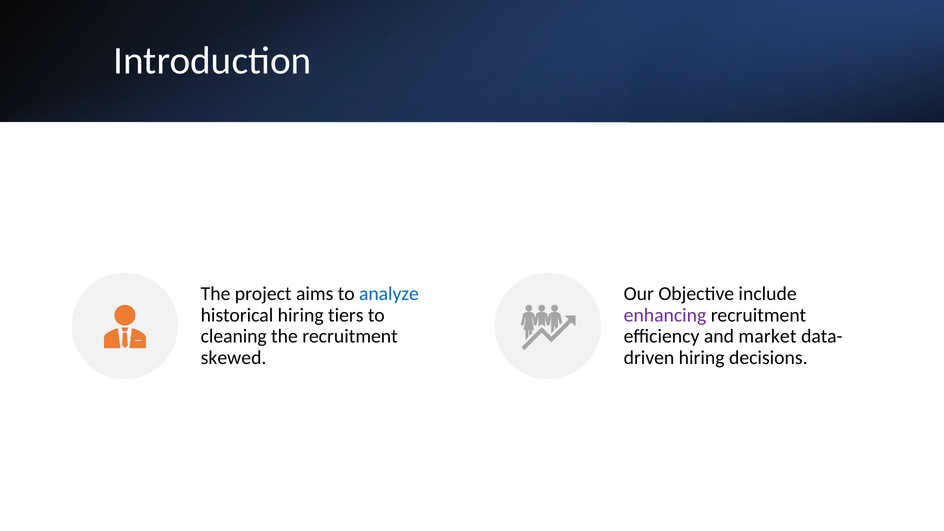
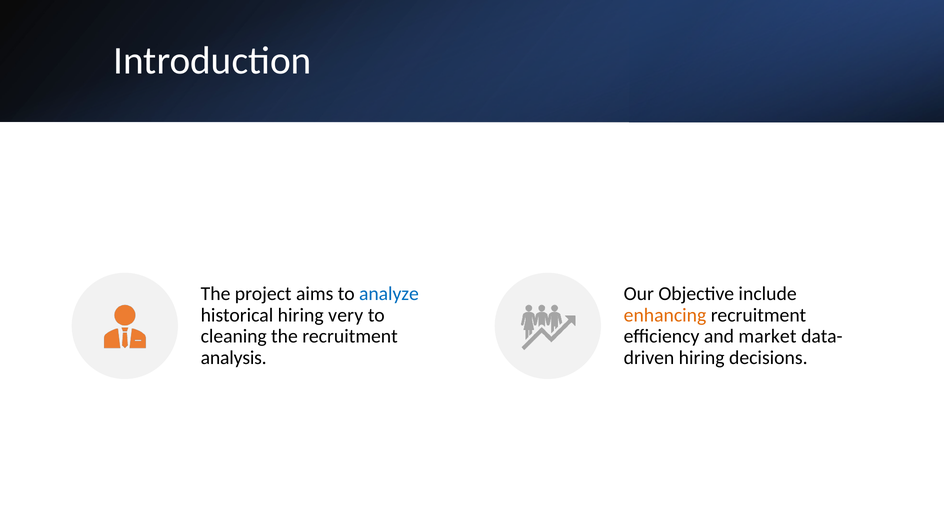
tiers: tiers -> very
enhancing colour: purple -> orange
skewed: skewed -> analysis
